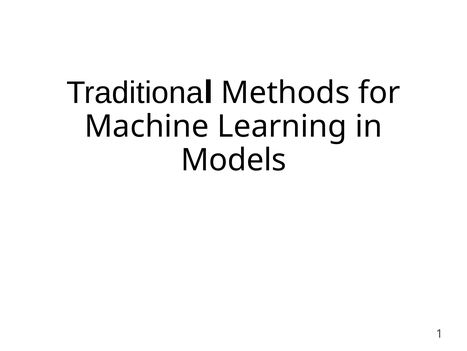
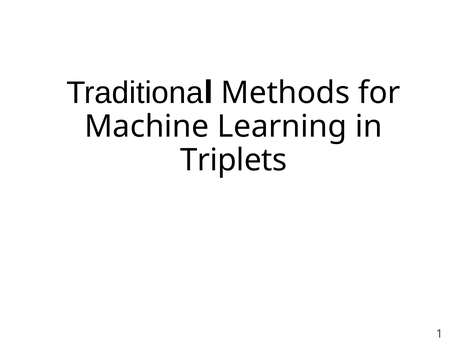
Models: Models -> Triplets
